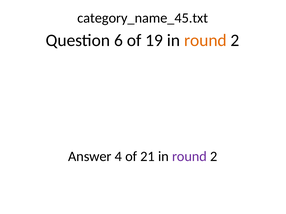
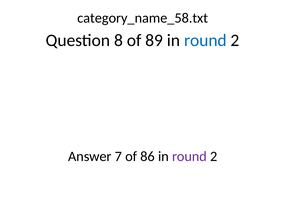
category_name_45.txt: category_name_45.txt -> category_name_58.txt
6: 6 -> 8
19: 19 -> 89
round at (205, 40) colour: orange -> blue
4: 4 -> 7
21: 21 -> 86
